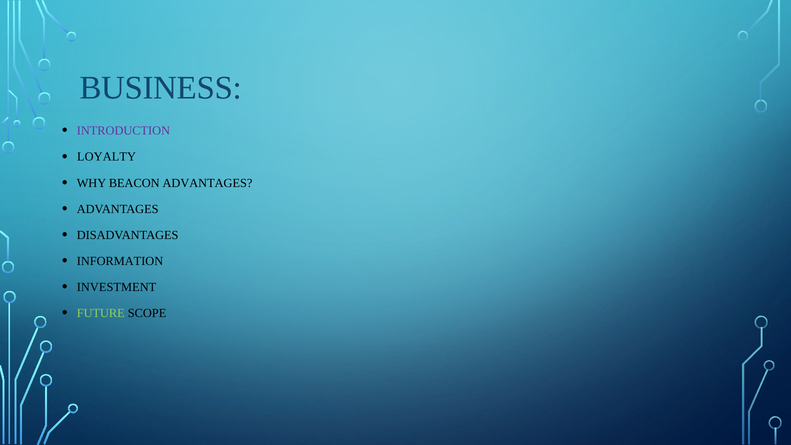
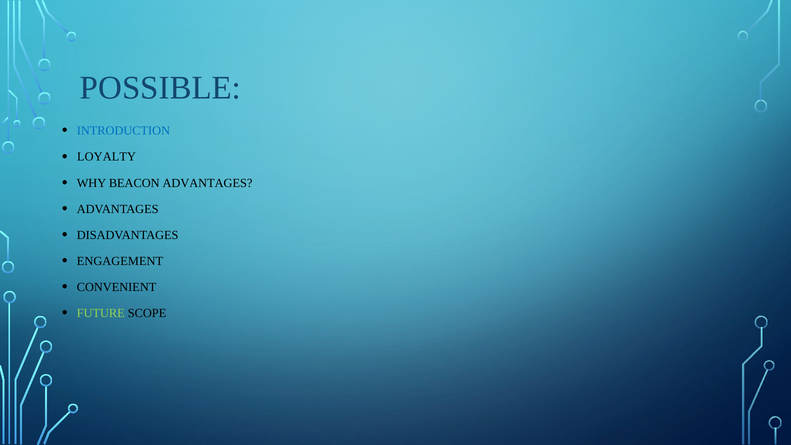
BUSINESS: BUSINESS -> POSSIBLE
INTRODUCTION colour: purple -> blue
INFORMATION: INFORMATION -> ENGAGEMENT
INVESTMENT: INVESTMENT -> CONVENIENT
